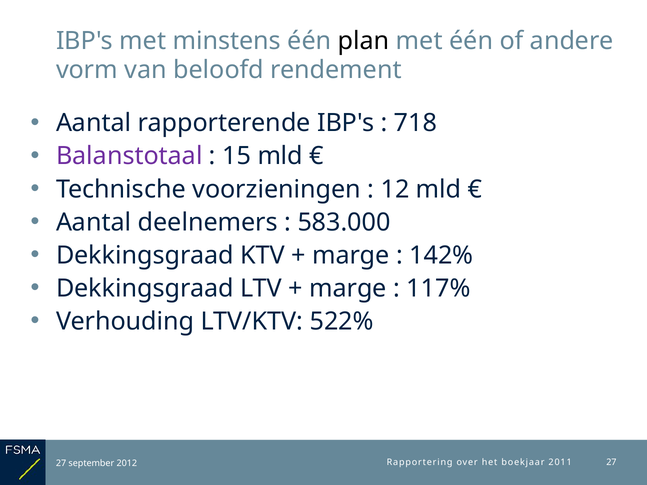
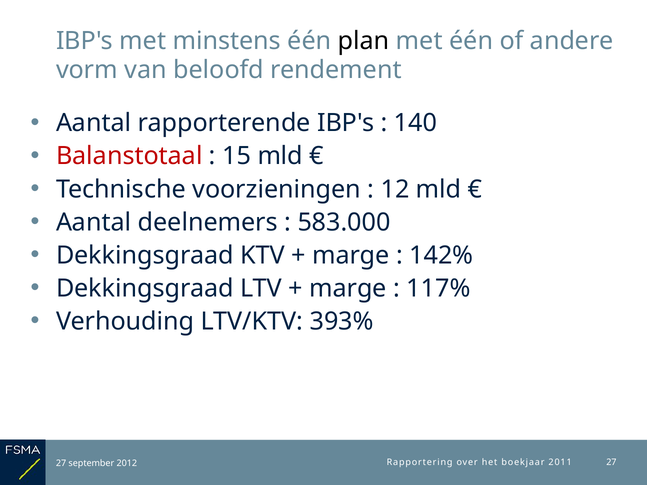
718: 718 -> 140
Balanstotaal colour: purple -> red
522%: 522% -> 393%
